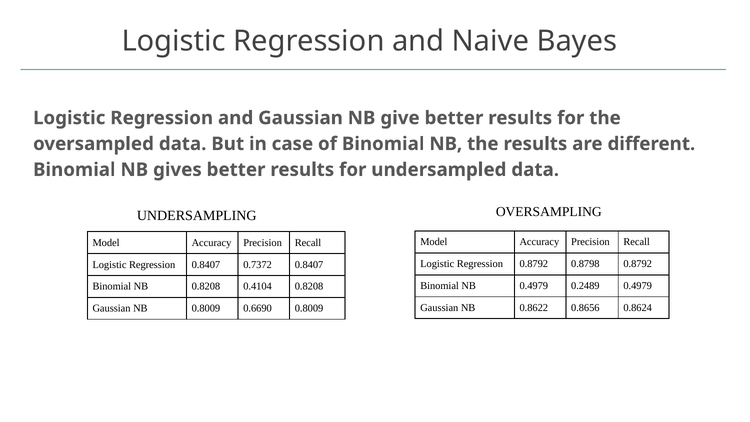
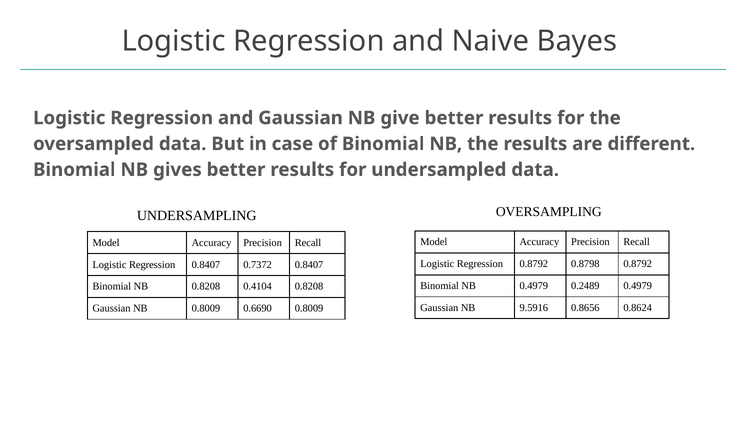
0.8622: 0.8622 -> 9.5916
